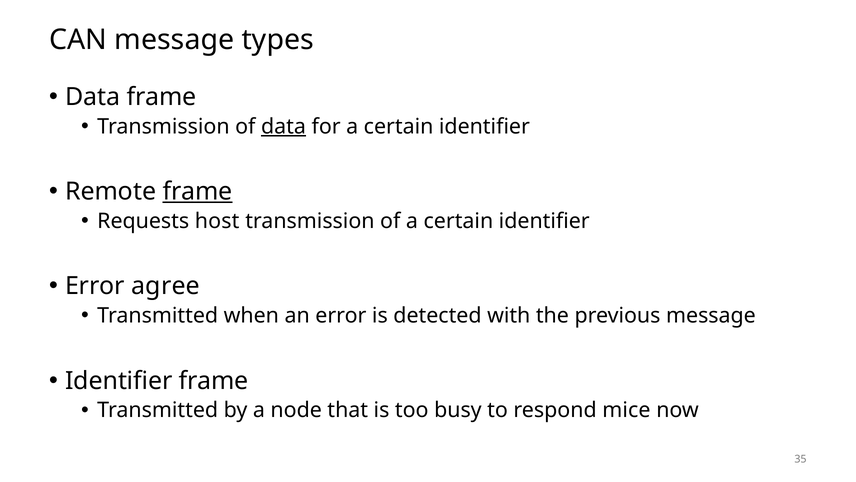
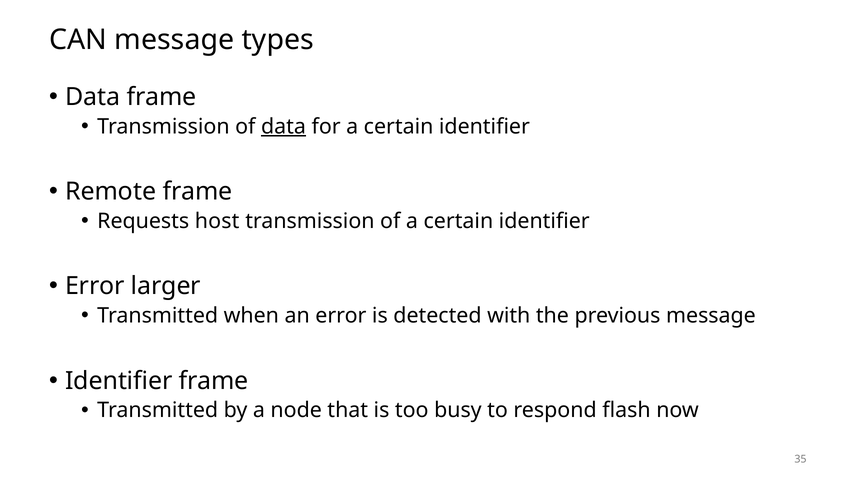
frame at (197, 191) underline: present -> none
agree: agree -> larger
mice: mice -> flash
